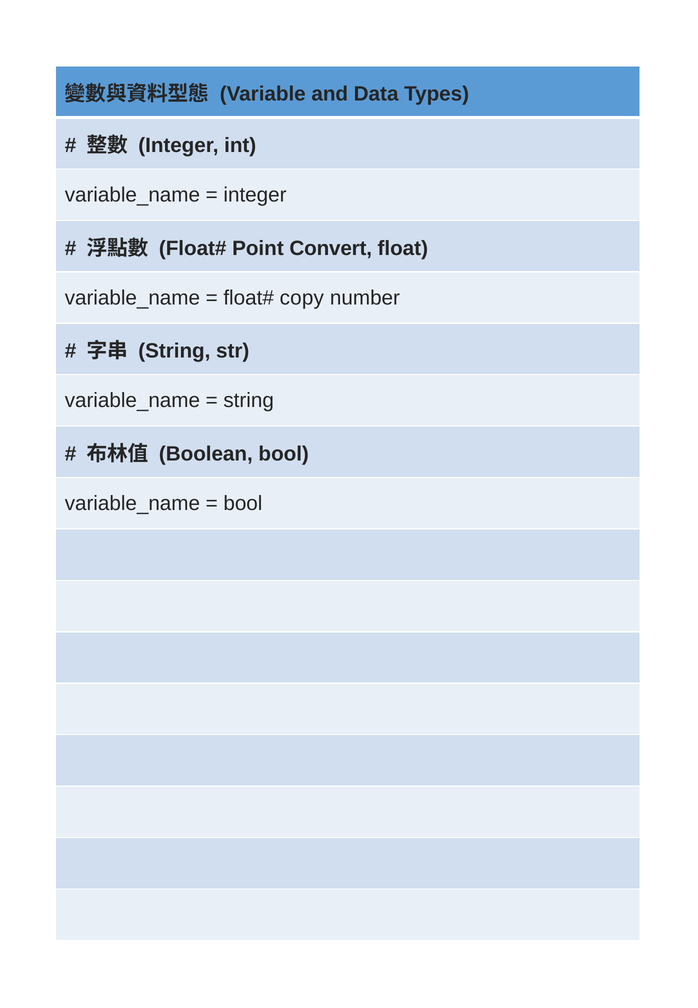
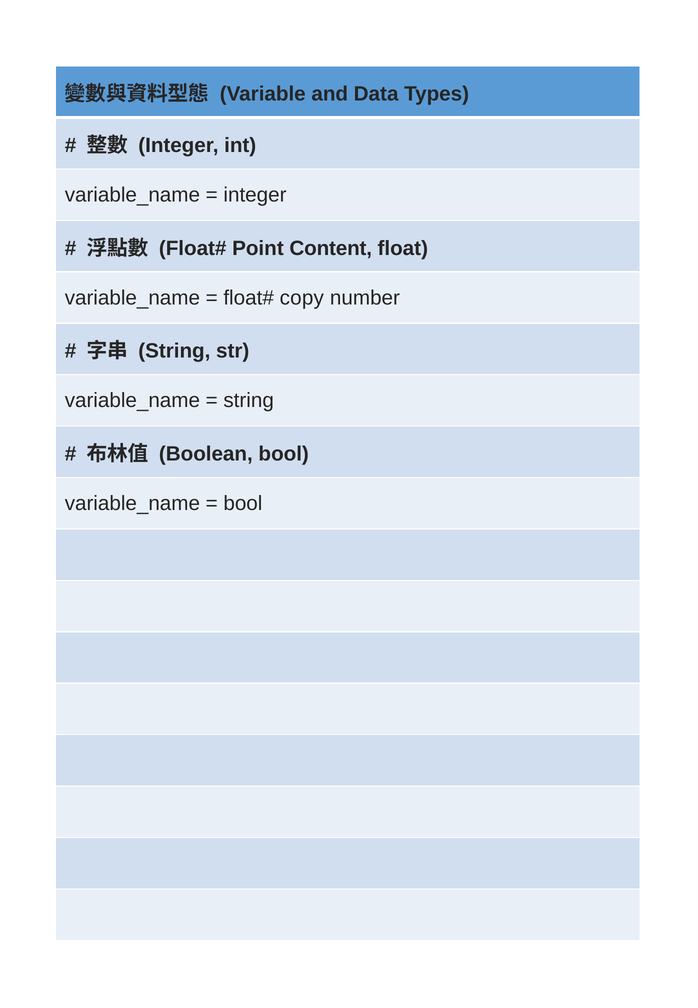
Convert: Convert -> Content
